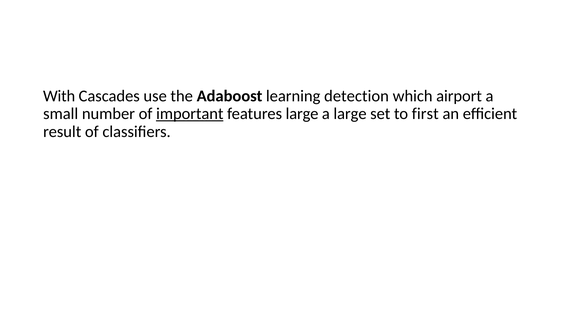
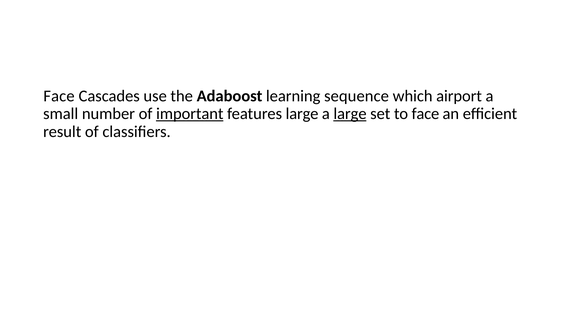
With at (59, 96): With -> Face
detection: detection -> sequence
large at (350, 114) underline: none -> present
to first: first -> face
